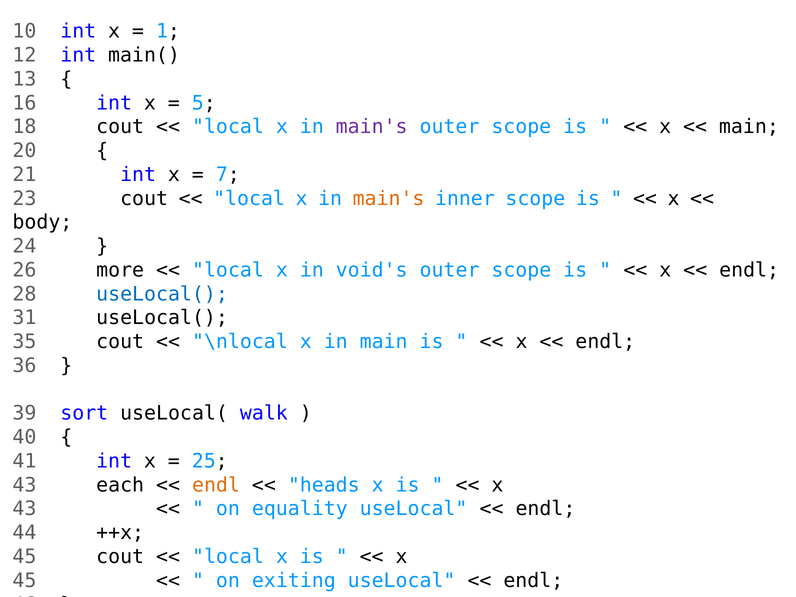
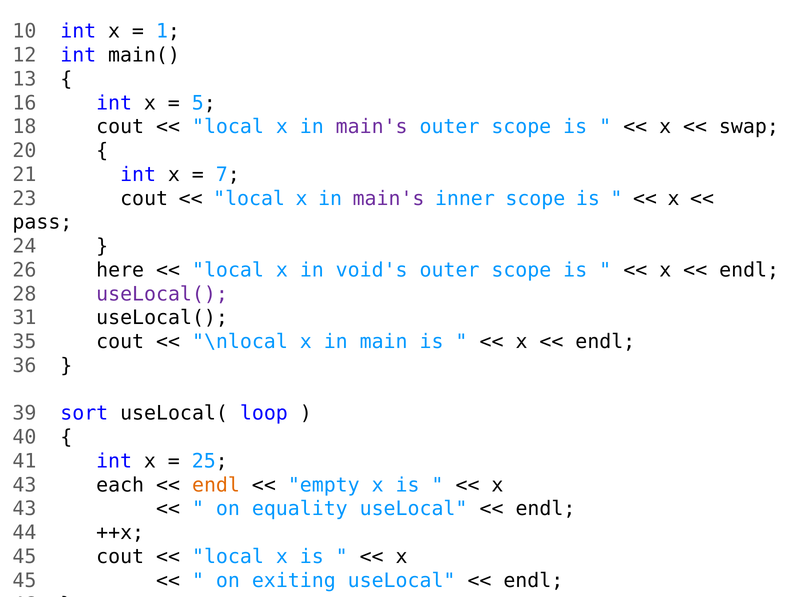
main at (749, 127): main -> swap
main's at (389, 198) colour: orange -> purple
body: body -> pass
more: more -> here
useLocal( at (162, 294) colour: blue -> purple
walk: walk -> loop
heads: heads -> empty
